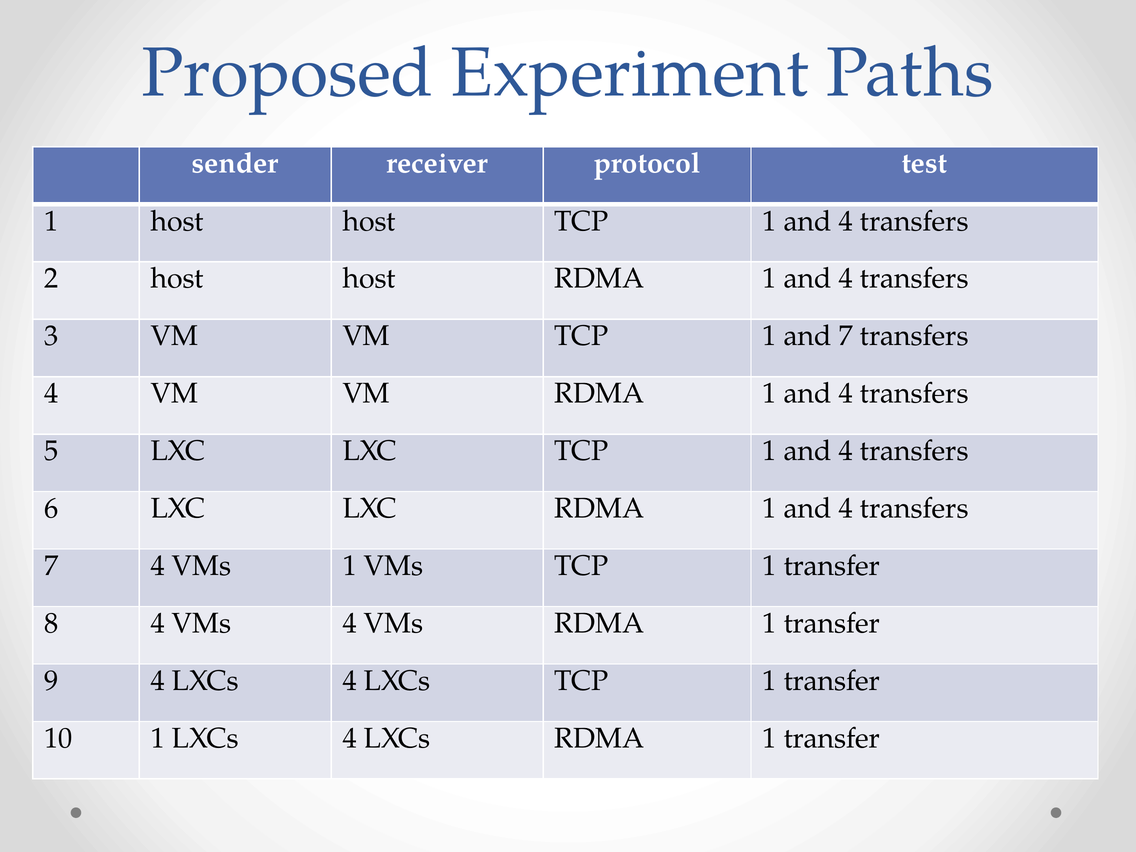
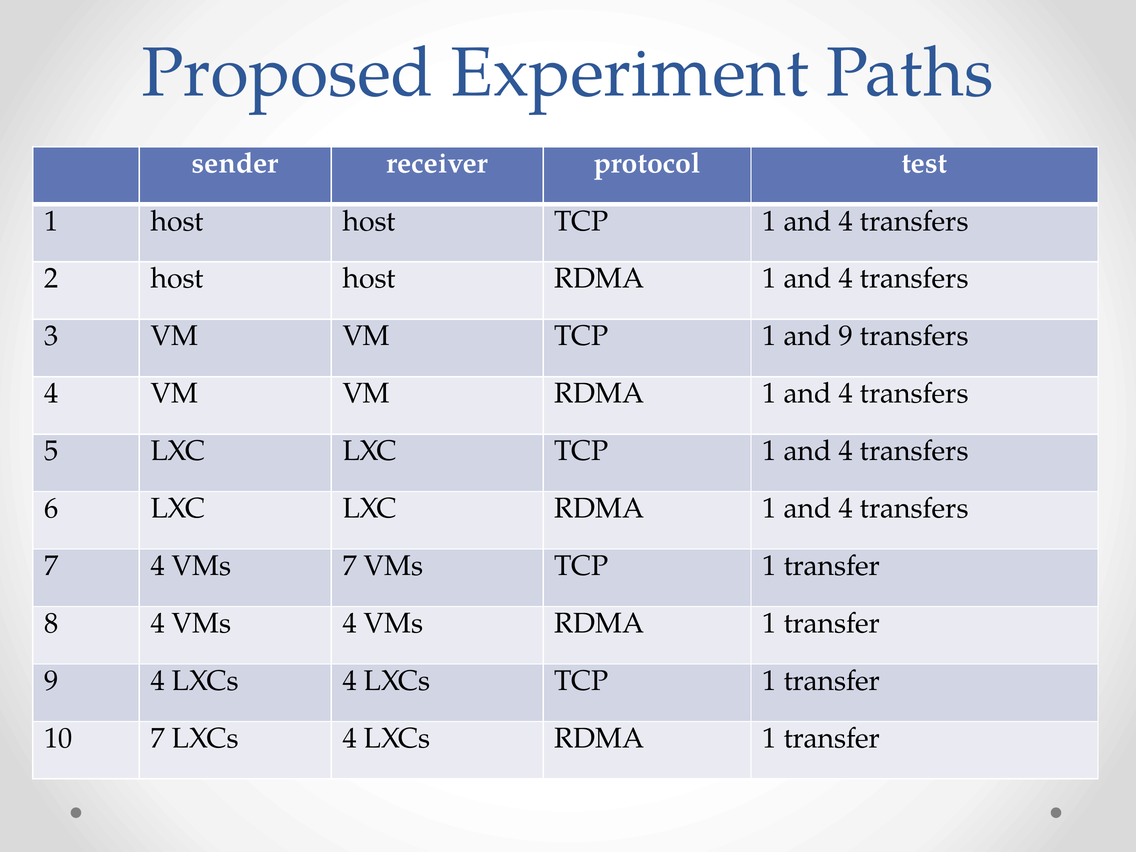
and 7: 7 -> 9
VMs 1: 1 -> 7
10 1: 1 -> 7
